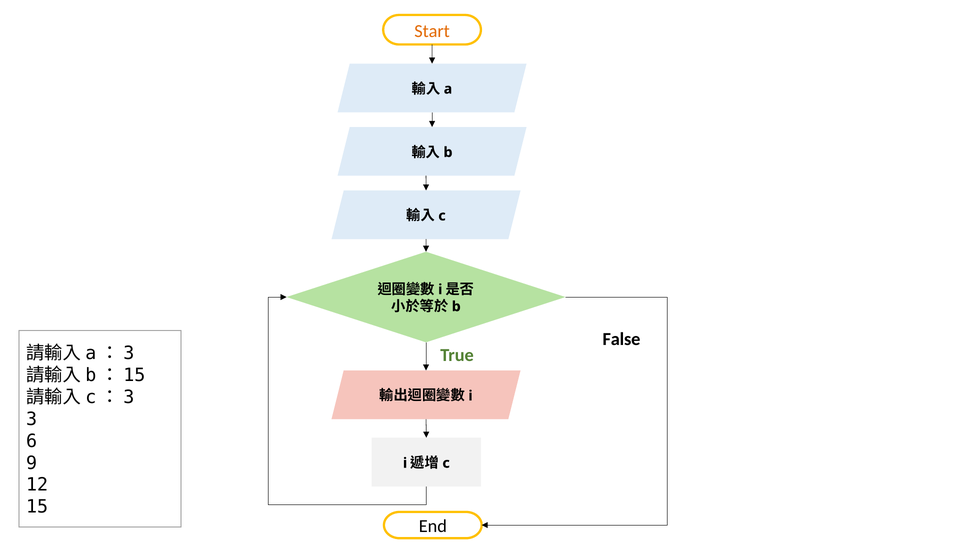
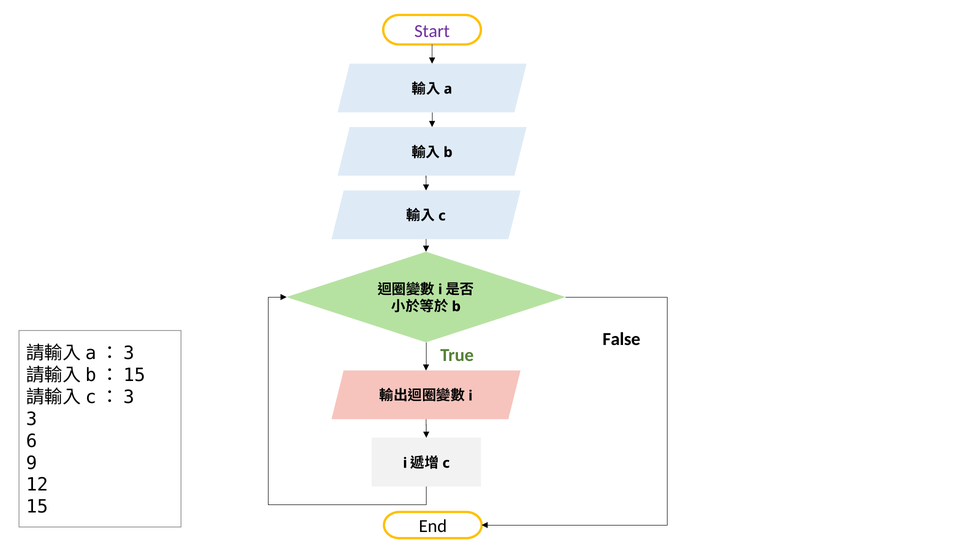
Start colour: orange -> purple
